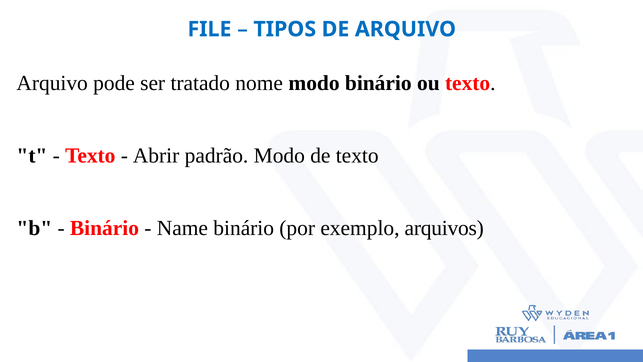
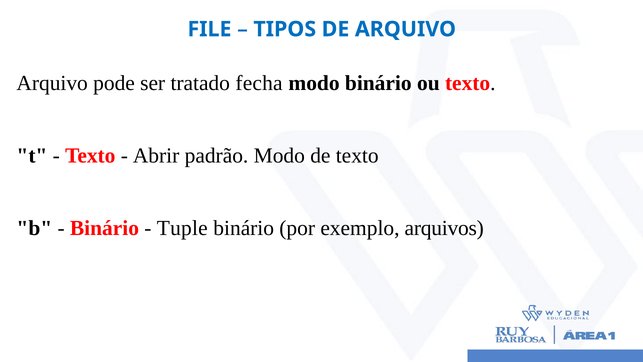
nome: nome -> fecha
Name: Name -> Tuple
